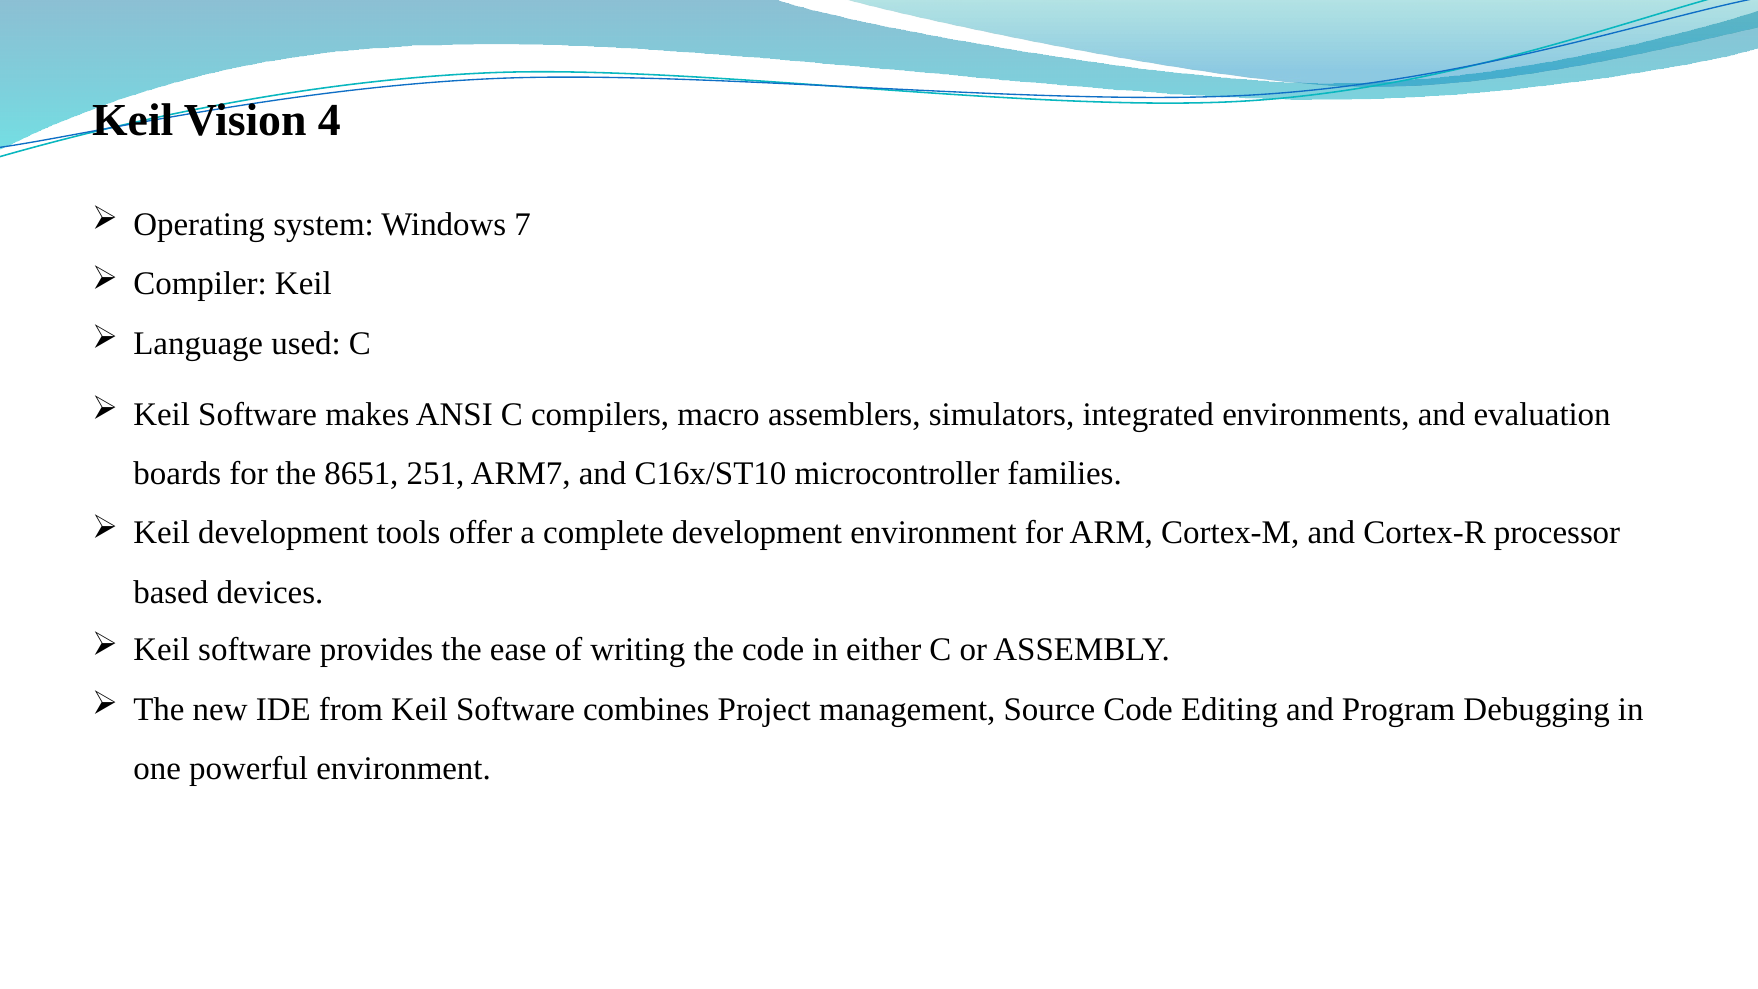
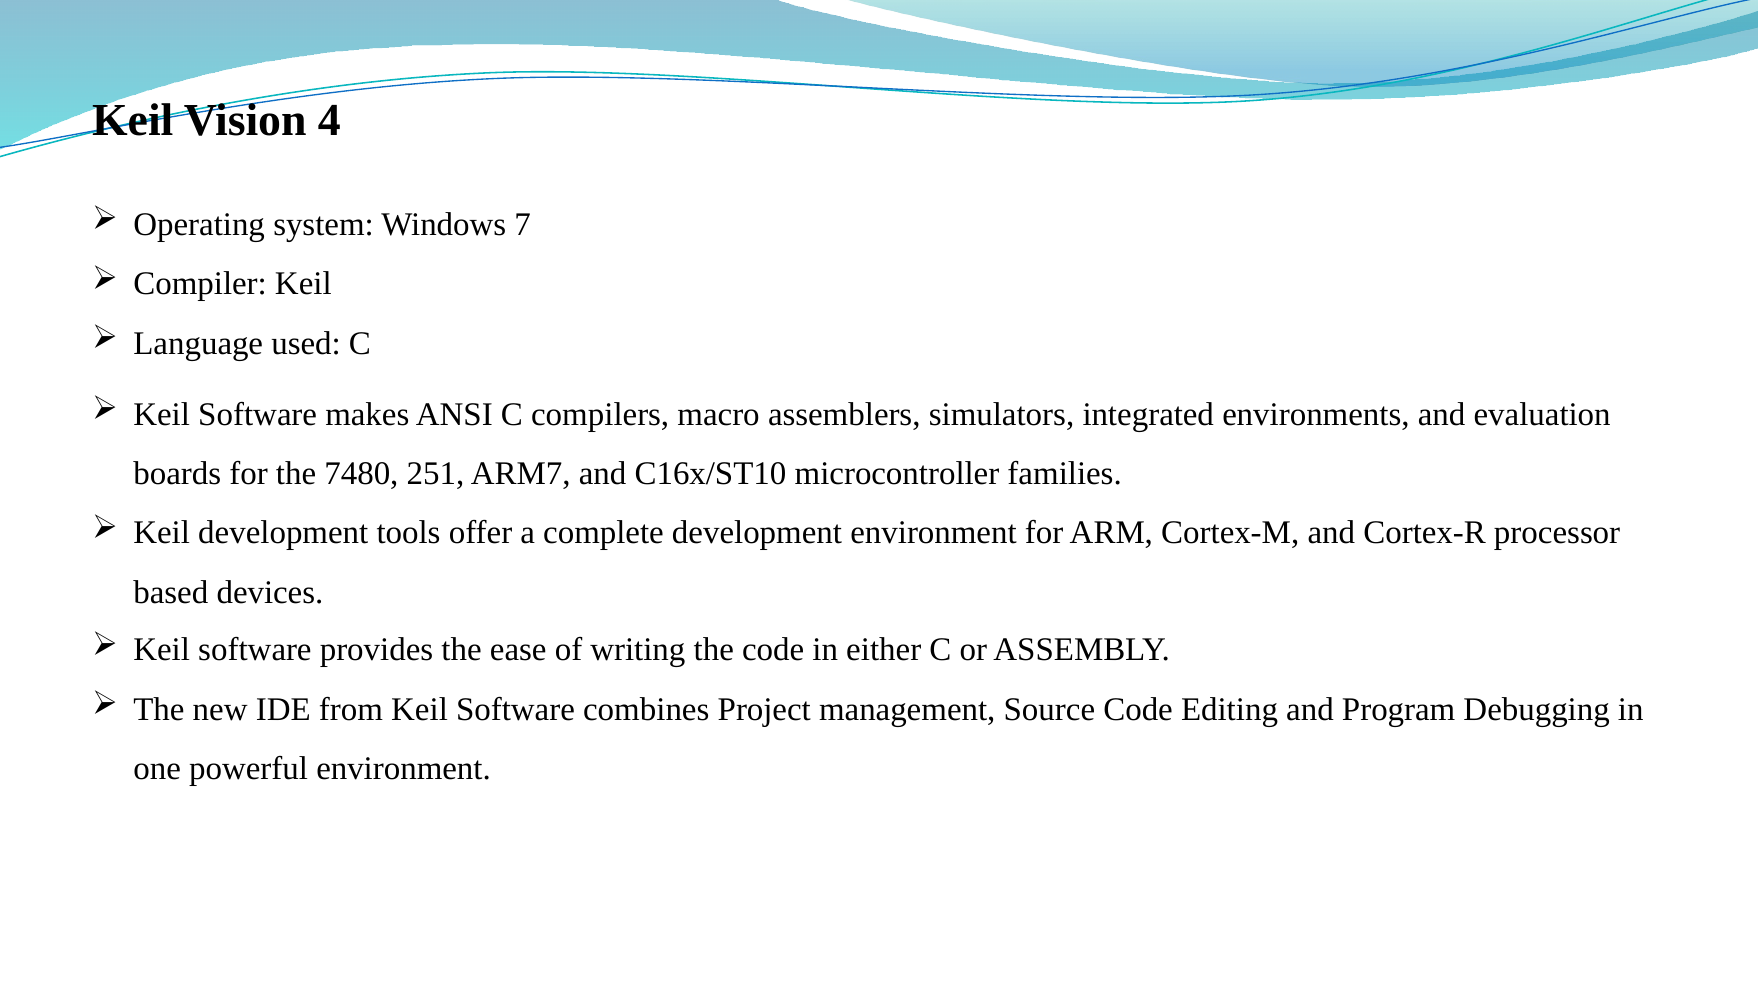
8651: 8651 -> 7480
